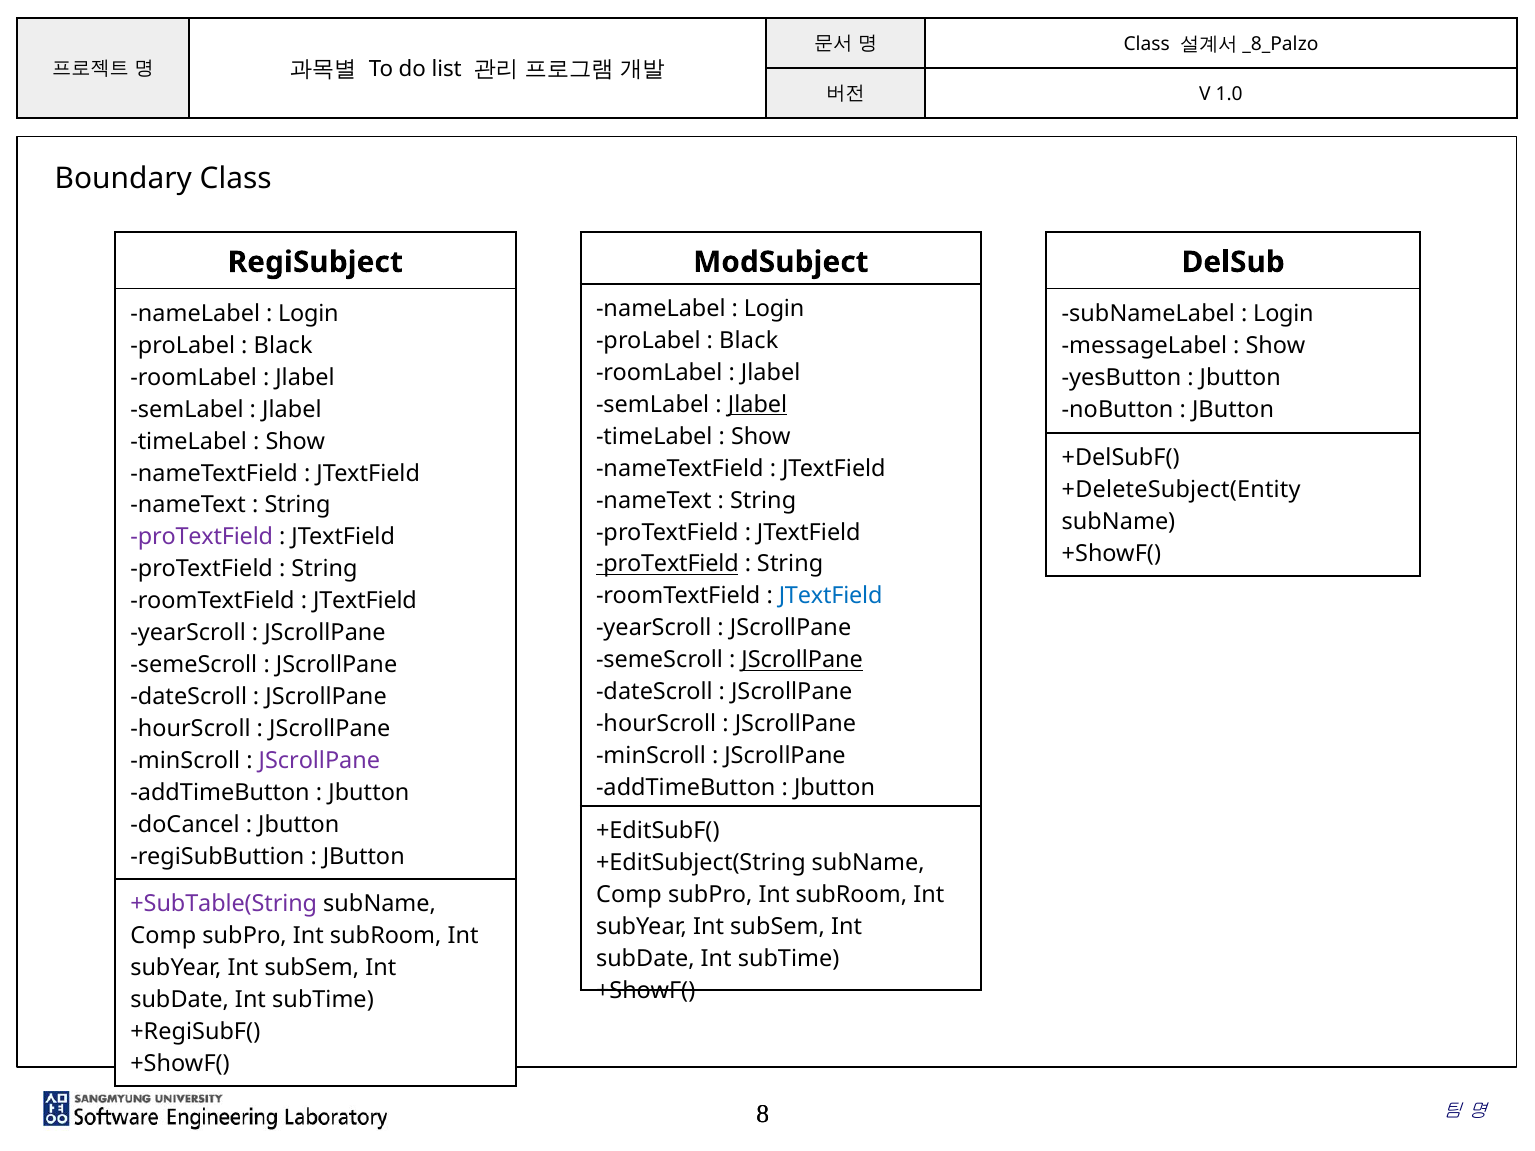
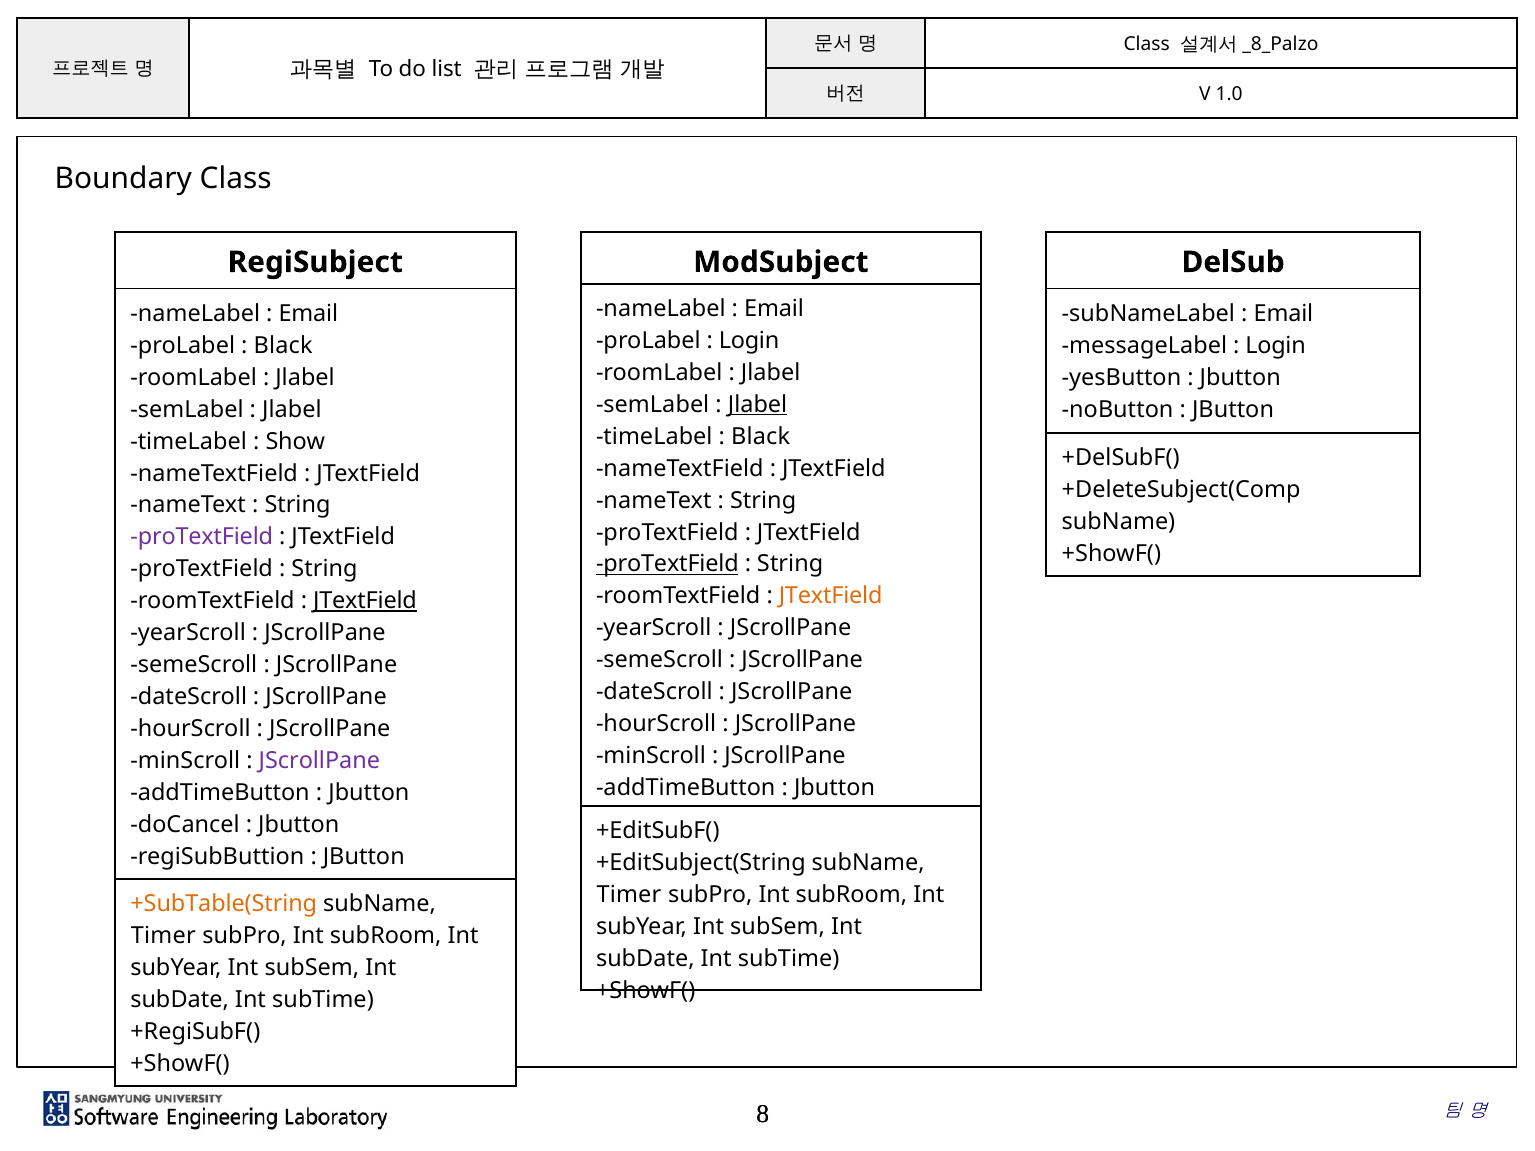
Login at (774, 309): Login -> Email
Login at (308, 314): Login -> Email
Login at (1283, 314): Login -> Email
Black at (749, 341): Black -> Login
Show at (1275, 346): Show -> Login
Show at (761, 437): Show -> Black
+DeleteSubject(Entity: +DeleteSubject(Entity -> +DeleteSubject(Comp
JTextField at (831, 596) colour: blue -> orange
JTextField at (365, 601) underline: none -> present
JScrollPane at (802, 660) underline: present -> none
Comp at (629, 895): Comp -> Timer
+SubTable(String colour: purple -> orange
Comp at (163, 936): Comp -> Timer
